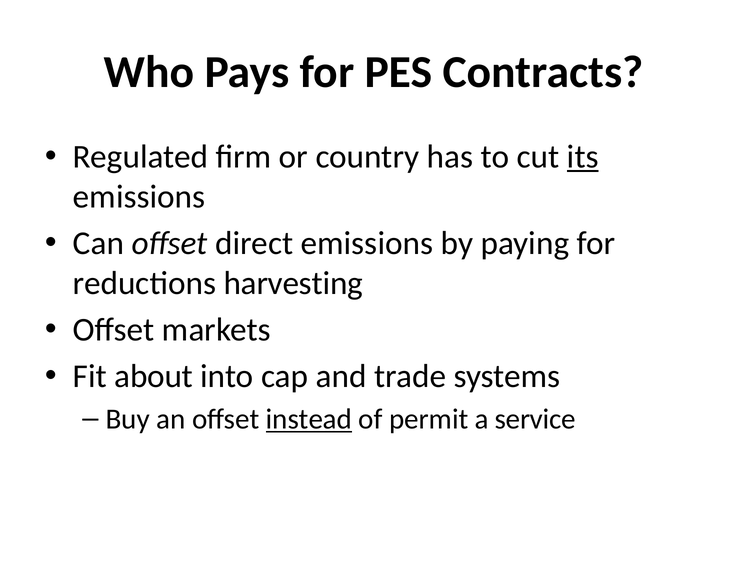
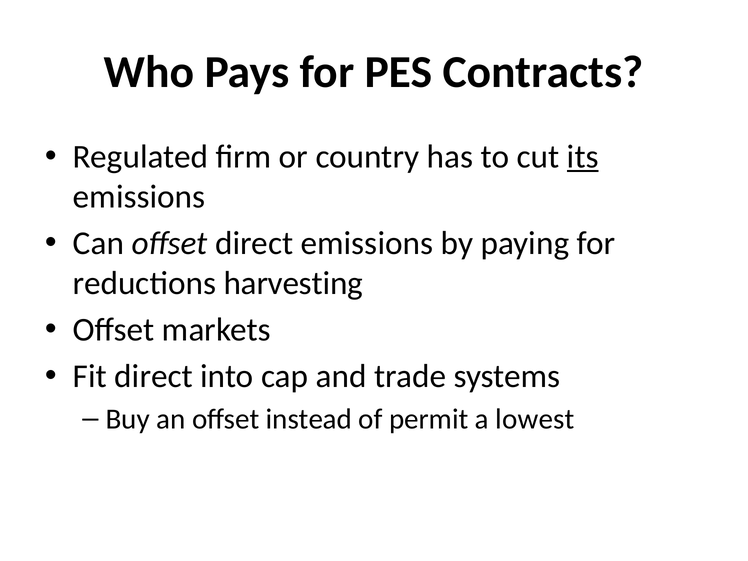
Fit about: about -> direct
instead underline: present -> none
service: service -> lowest
